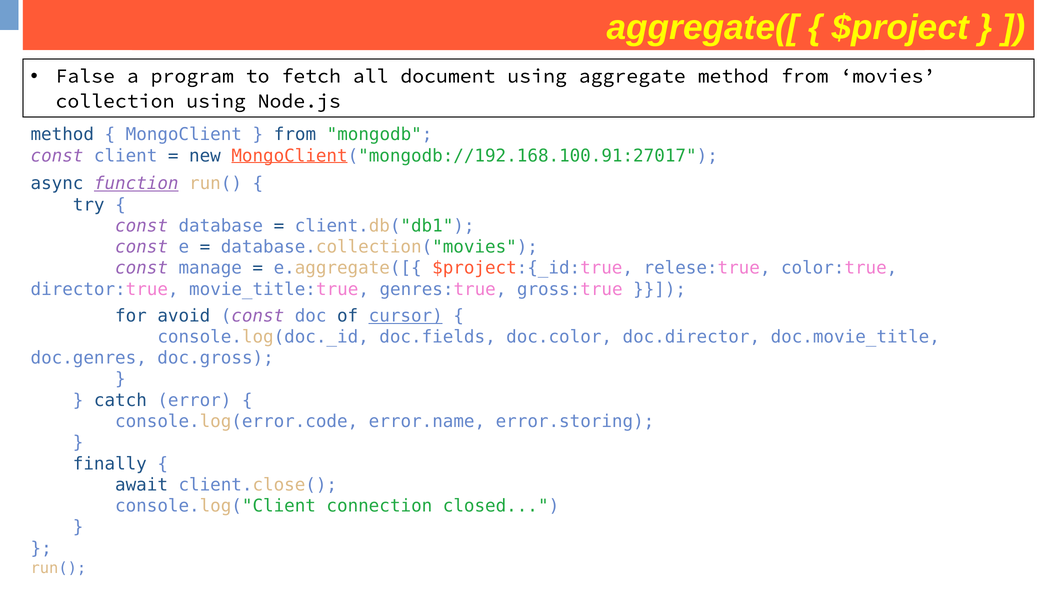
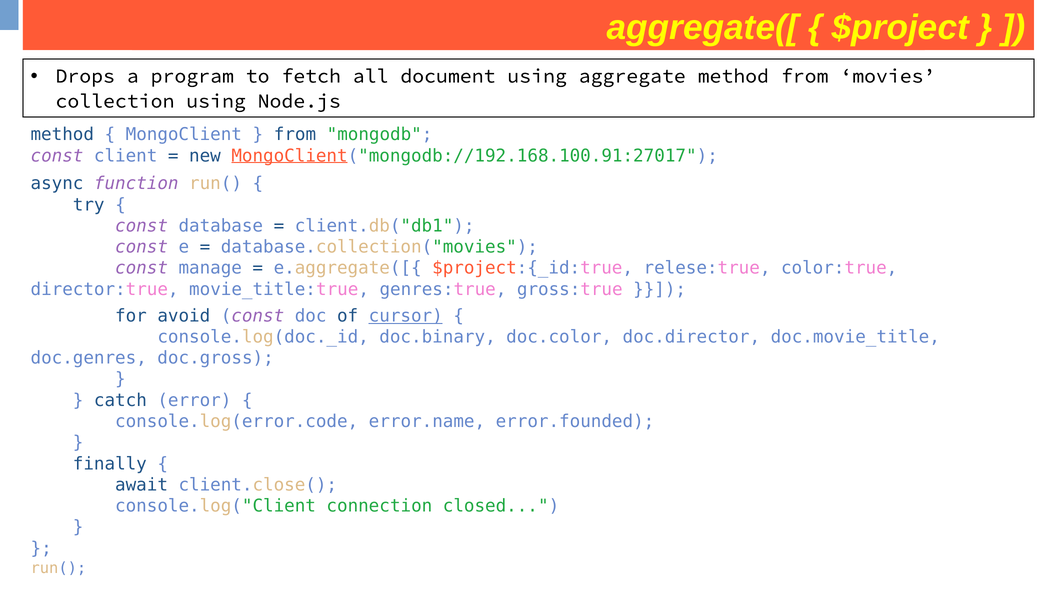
False: False -> Drops
function underline: present -> none
doc.fields: doc.fields -> doc.binary
error.storing: error.storing -> error.founded
